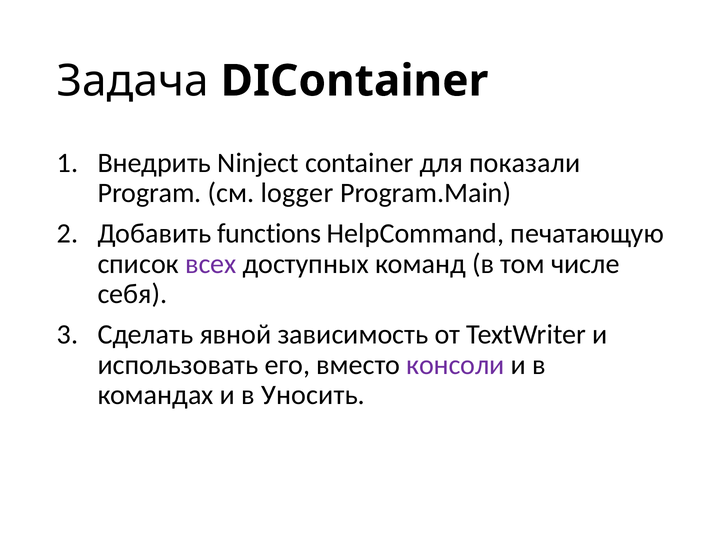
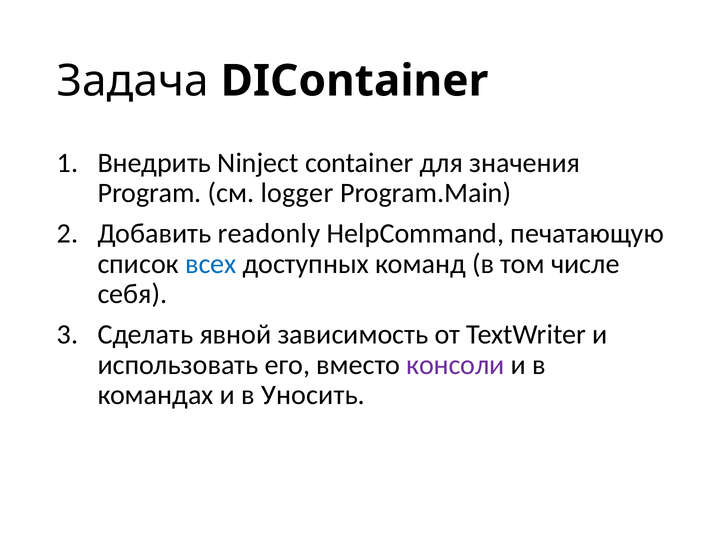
показали: показали -> значения
functions: functions -> readonly
всех colour: purple -> blue
